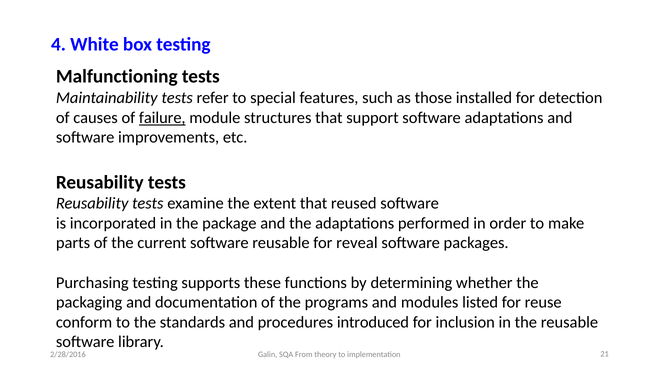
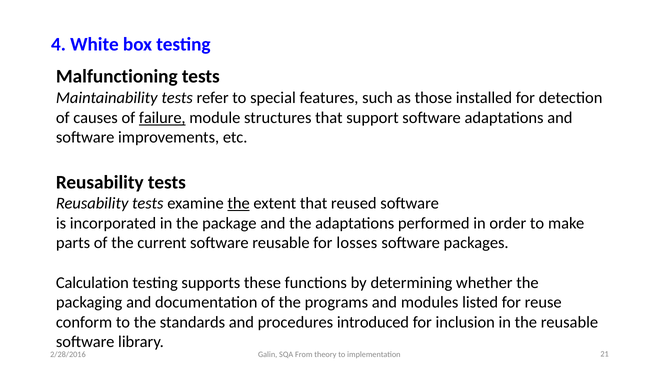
the at (239, 203) underline: none -> present
reveal: reveal -> losses
Purchasing: Purchasing -> Calculation
